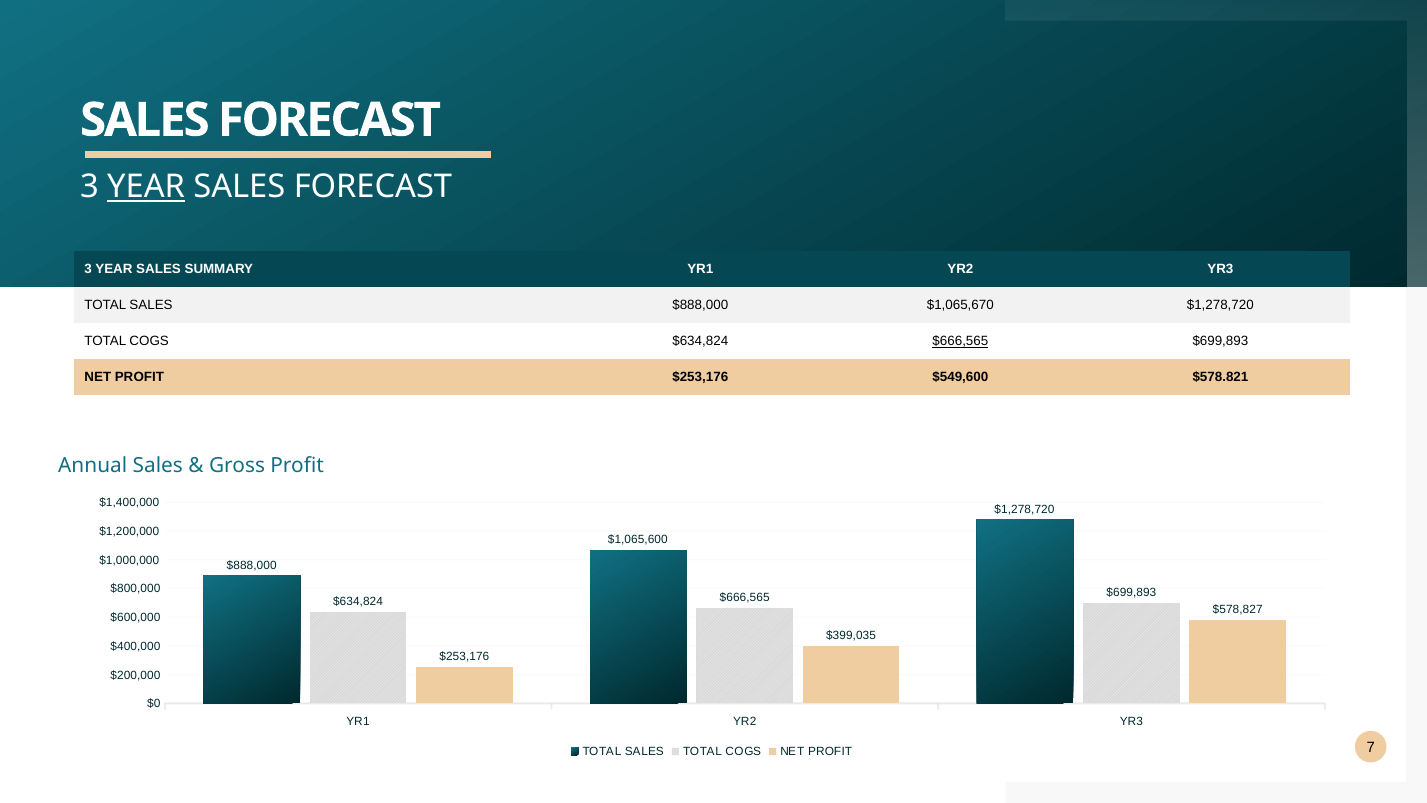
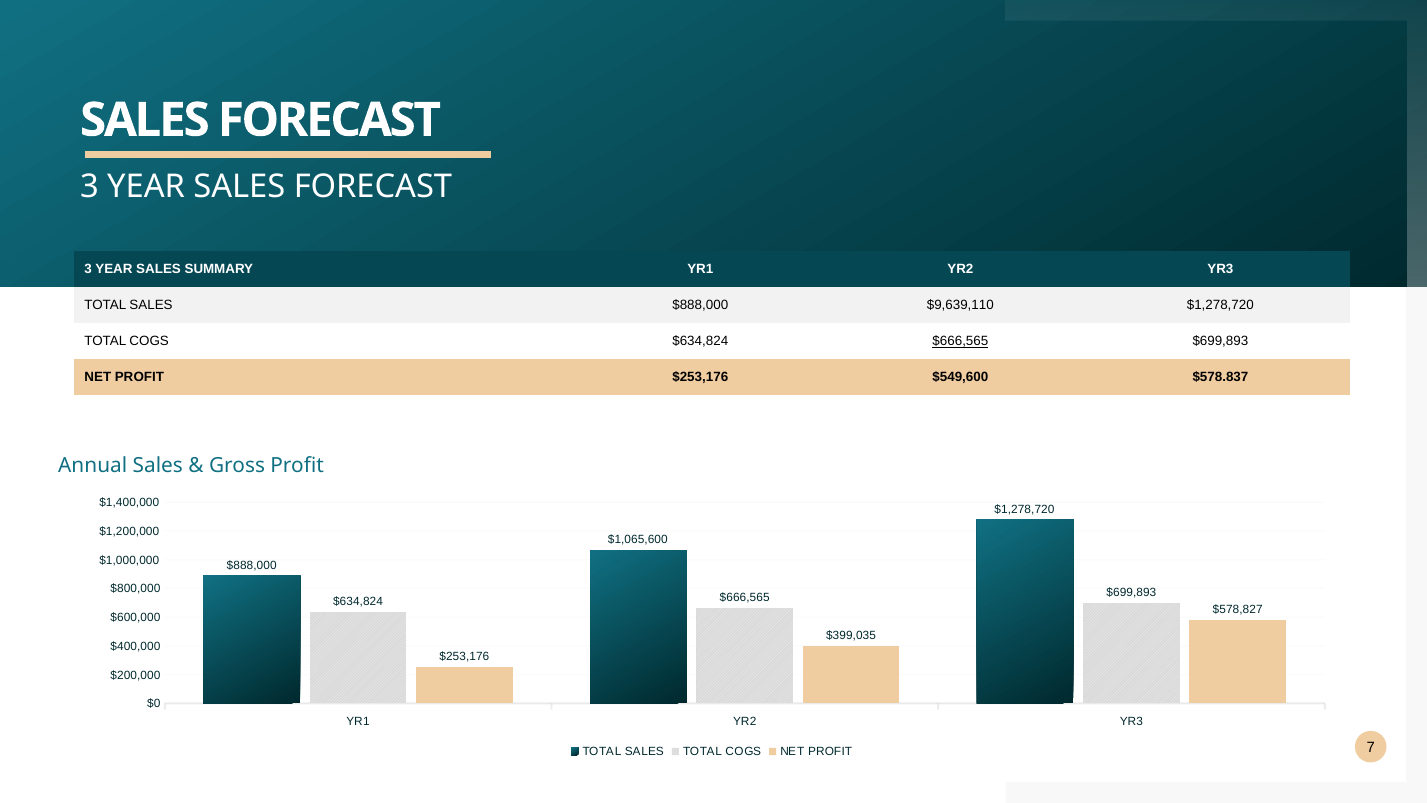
YEAR at (146, 186) underline: present -> none
$1,065,670: $1,065,670 -> $9,639,110
$578.821: $578.821 -> $578.837
